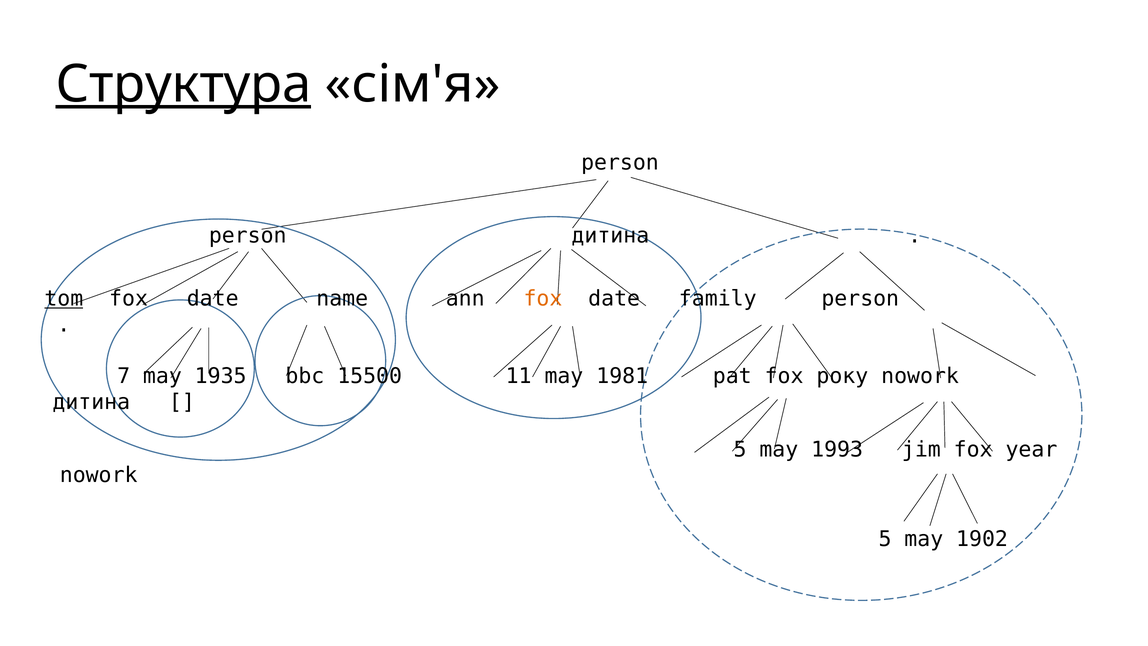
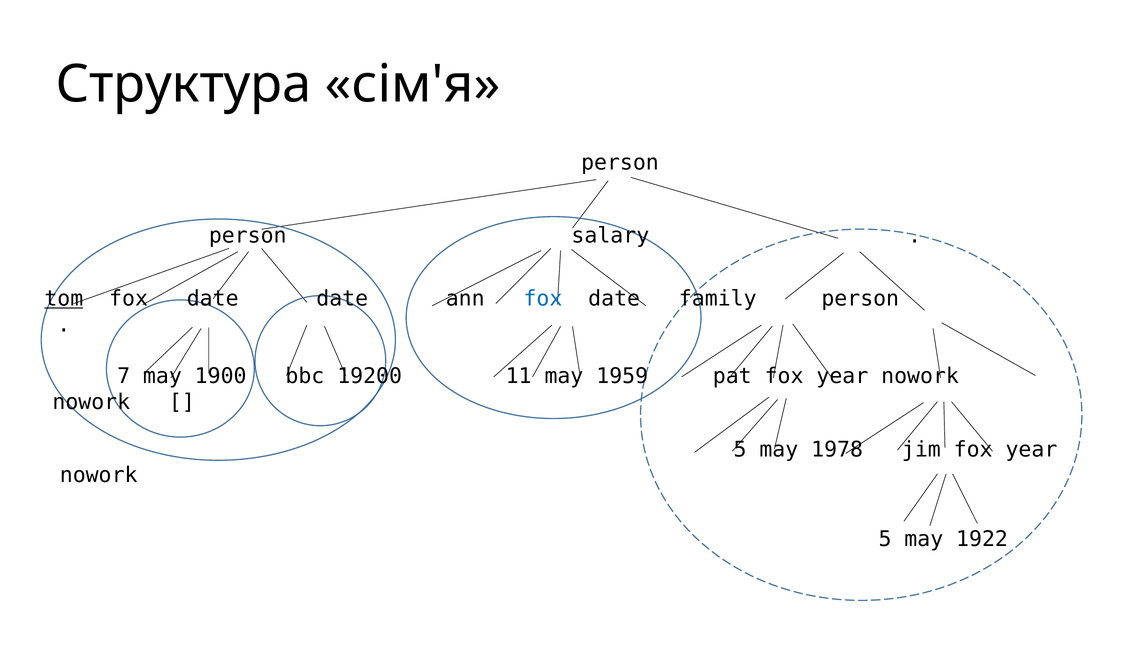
Структура underline: present -> none
person дитина: дитина -> salary
date name: name -> date
fox at (543, 299) colour: orange -> blue
1935: 1935 -> 1900
15500: 15500 -> 19200
1981: 1981 -> 1959
pat fox року: року -> year
дитина at (91, 402): дитина -> nowork
1993: 1993 -> 1978
1902: 1902 -> 1922
